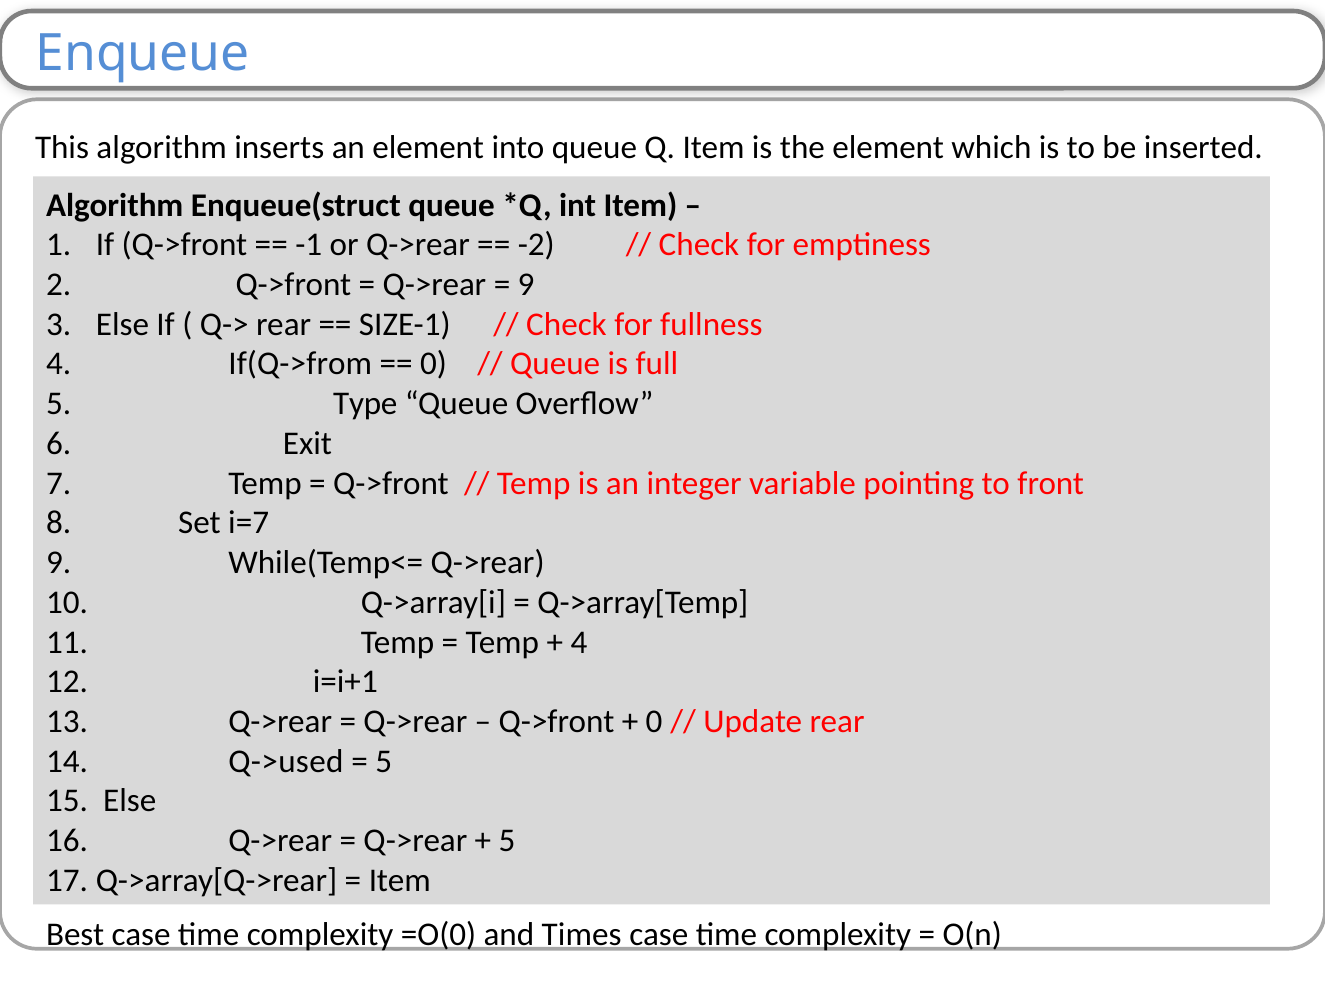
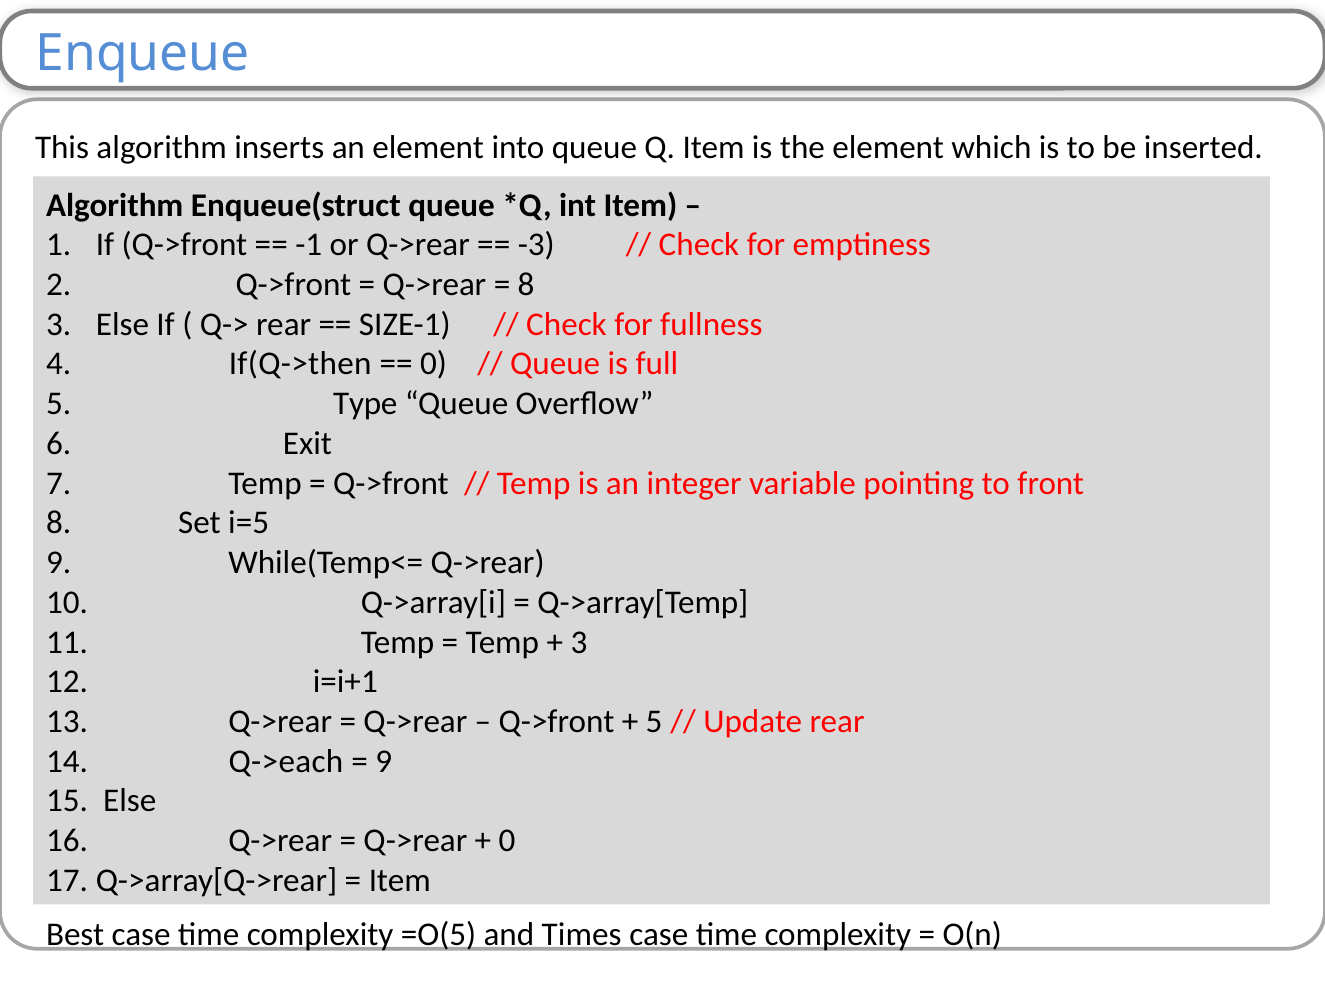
-2: -2 -> -3
9 at (526, 285): 9 -> 8
If(Q->from: If(Q->from -> If(Q->then
i=7: i=7 -> i=5
4 at (579, 643): 4 -> 3
0 at (654, 722): 0 -> 5
Q->used: Q->used -> Q->each
5 at (384, 762): 5 -> 9
5 at (507, 841): 5 -> 0
=O(0: =O(0 -> =O(5
